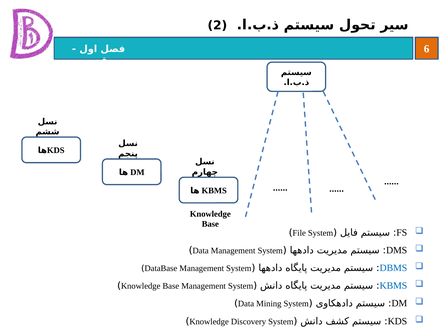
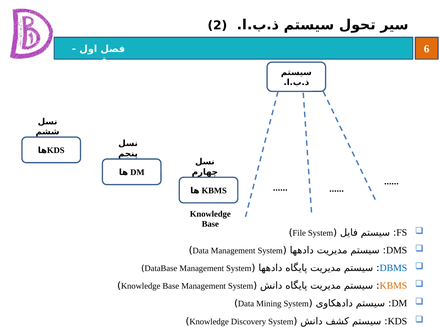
KBMS at (393, 286) colour: blue -> orange
